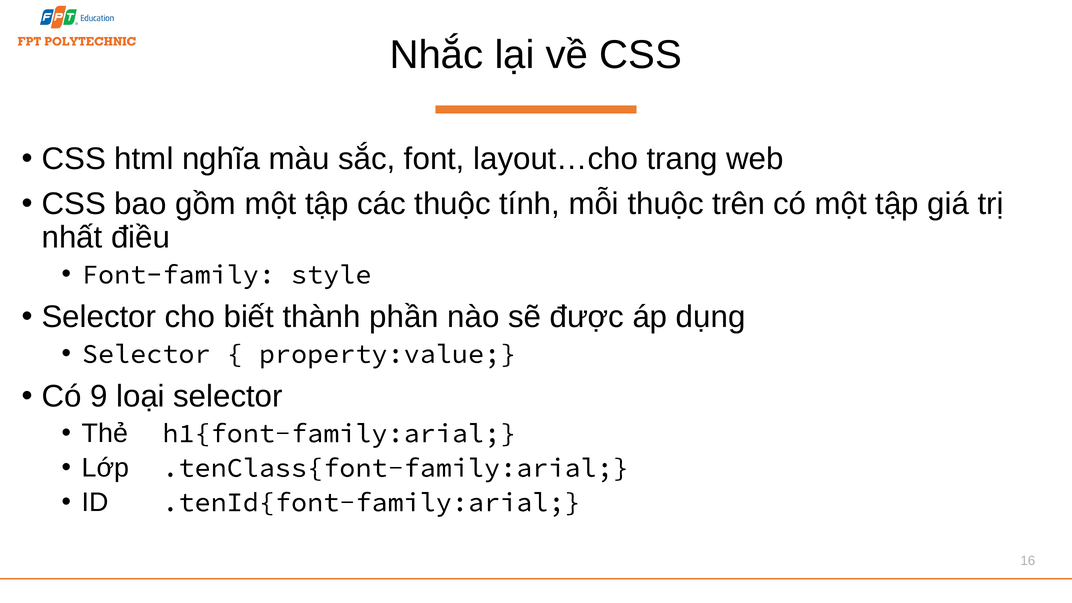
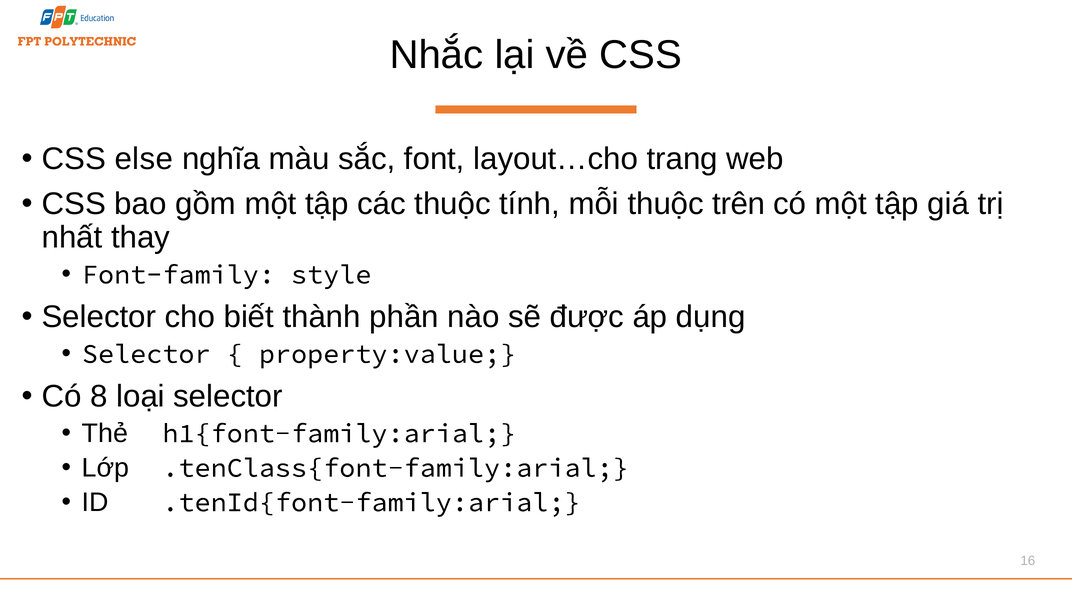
html: html -> else
điều: điều -> thay
9: 9 -> 8
